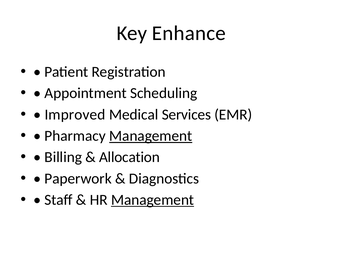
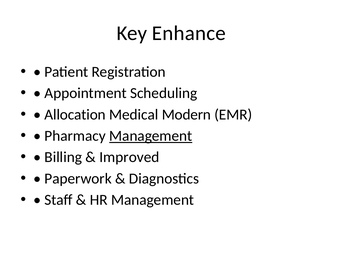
Improved: Improved -> Allocation
Services: Services -> Modern
Allocation: Allocation -> Improved
Management at (153, 200) underline: present -> none
